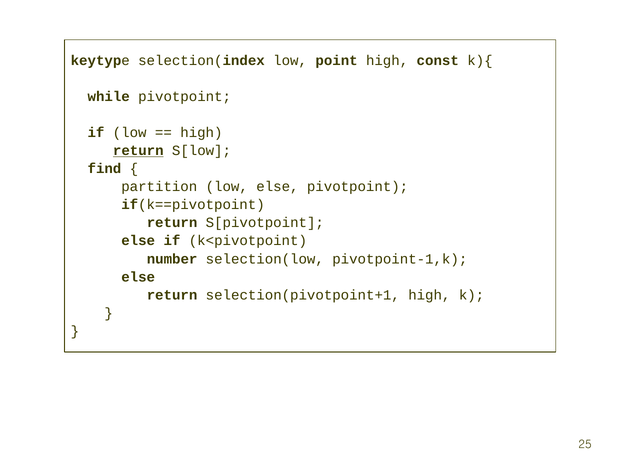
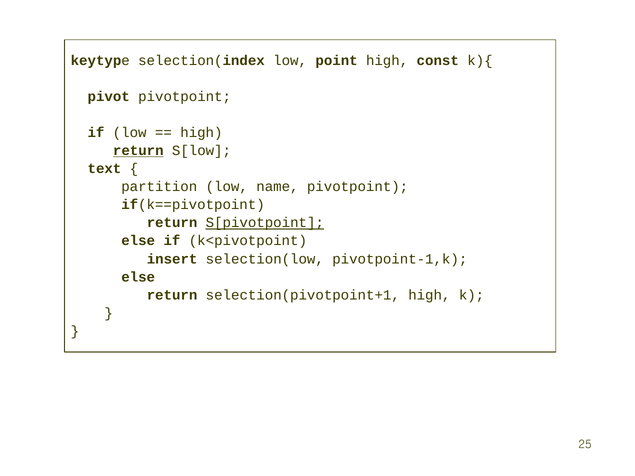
while: while -> pivot
find: find -> text
low else: else -> name
S[pivotpoint underline: none -> present
number: number -> insert
